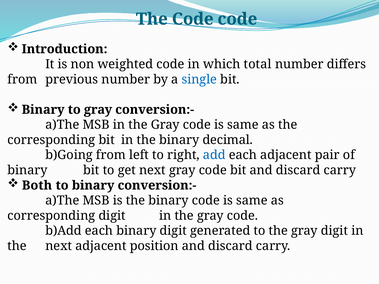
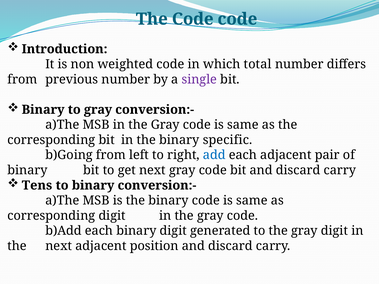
single colour: blue -> purple
decimal: decimal -> specific
Both: Both -> Tens
